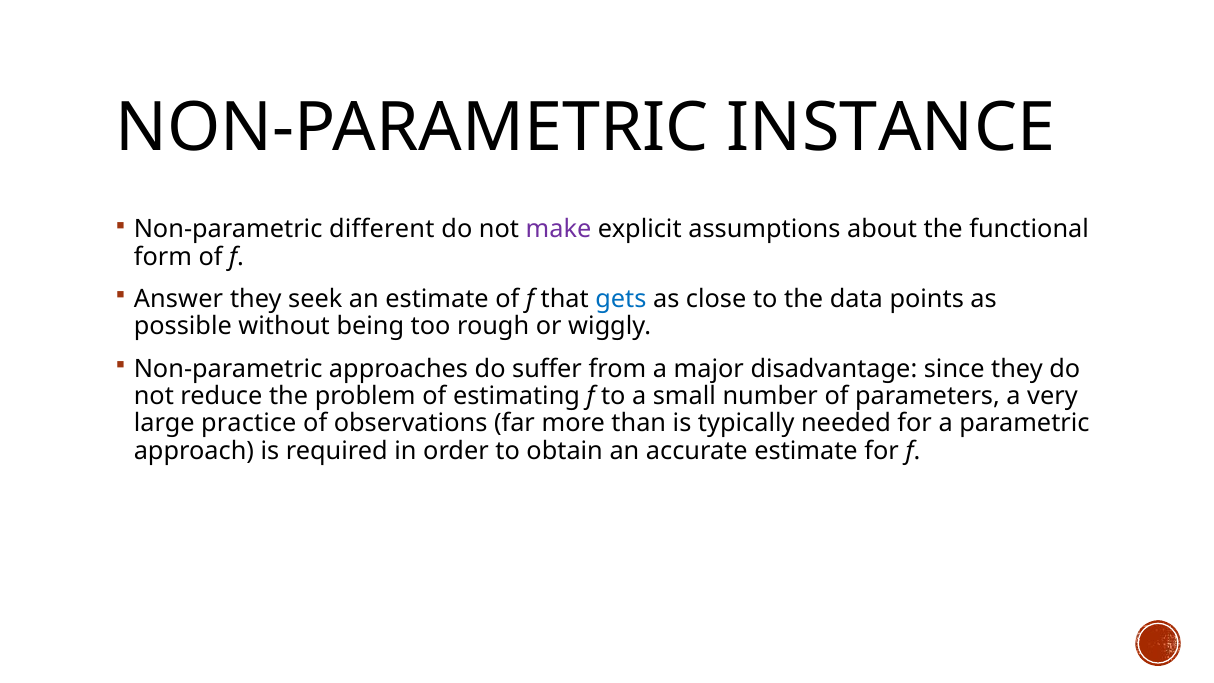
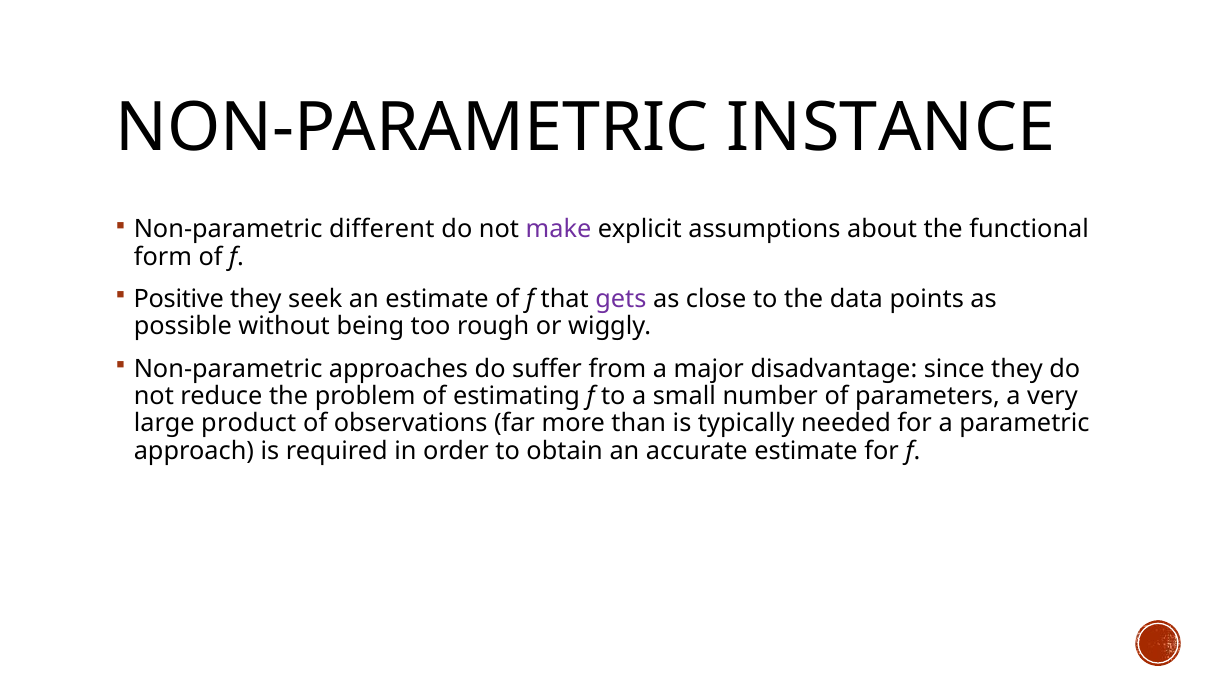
Answer: Answer -> Positive
gets colour: blue -> purple
practice: practice -> product
